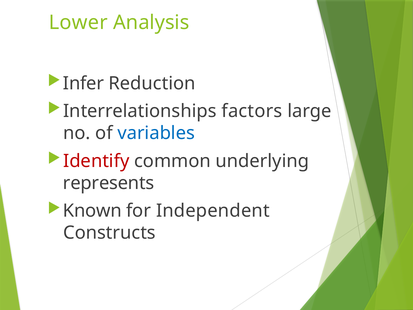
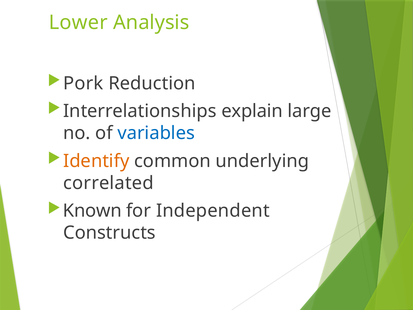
Infer: Infer -> Pork
factors: factors -> explain
Identify colour: red -> orange
represents: represents -> correlated
